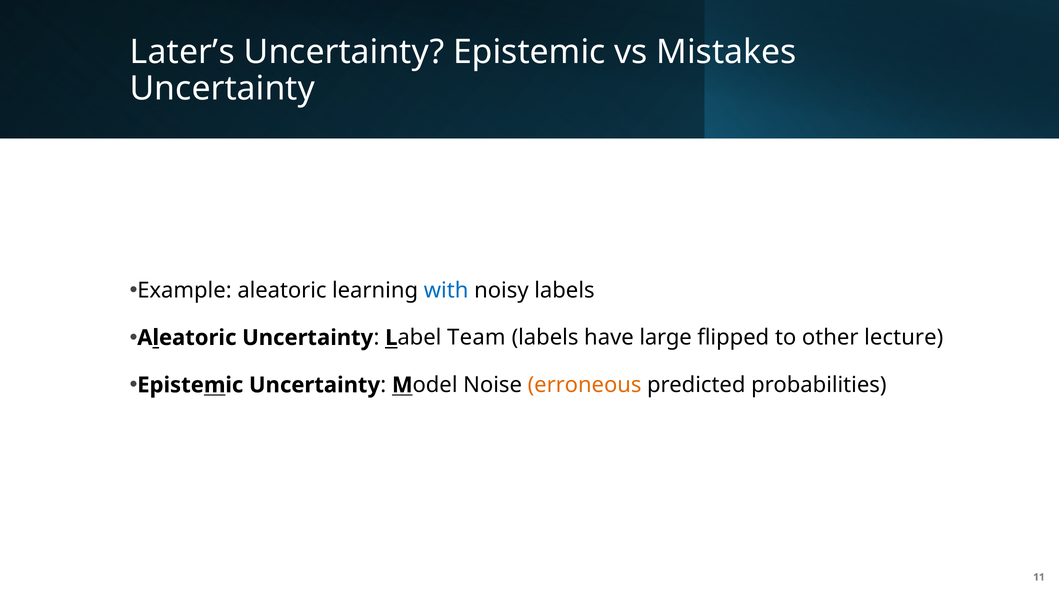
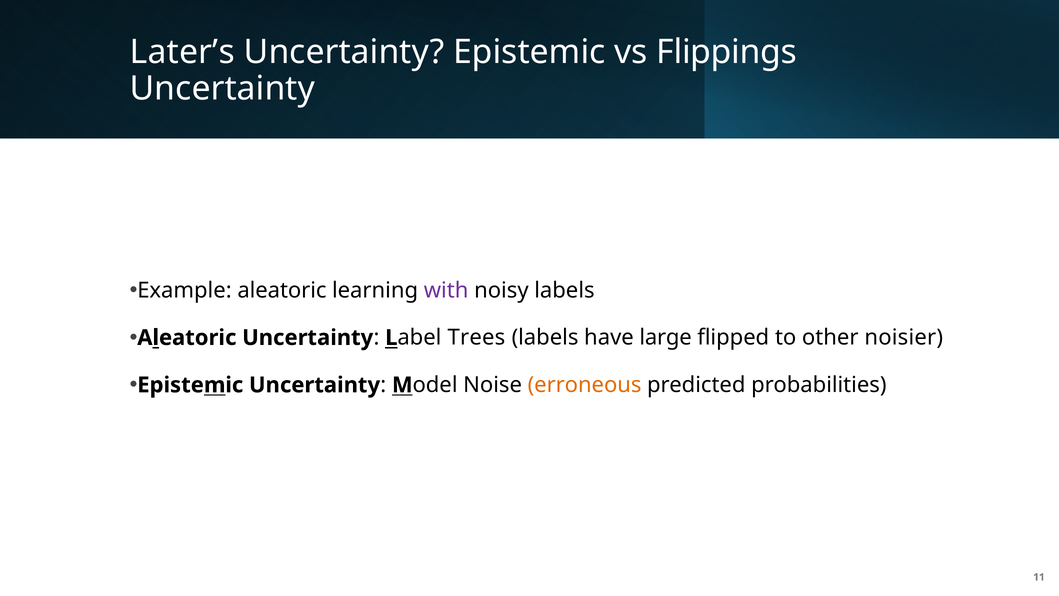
Mistakes: Mistakes -> Flippings
with colour: blue -> purple
Team: Team -> Trees
lecture: lecture -> noisier
